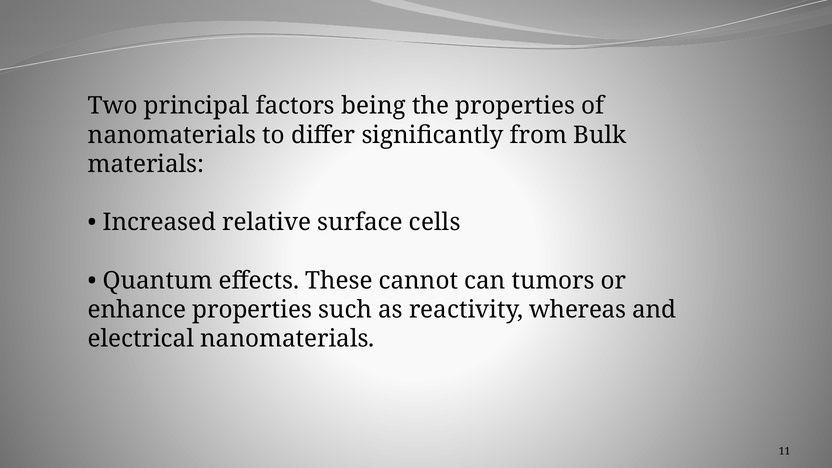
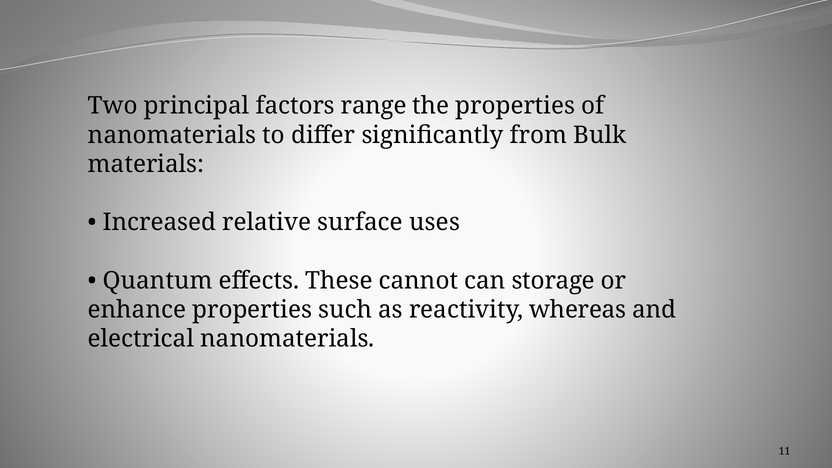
being: being -> range
cells: cells -> uses
tumors: tumors -> storage
